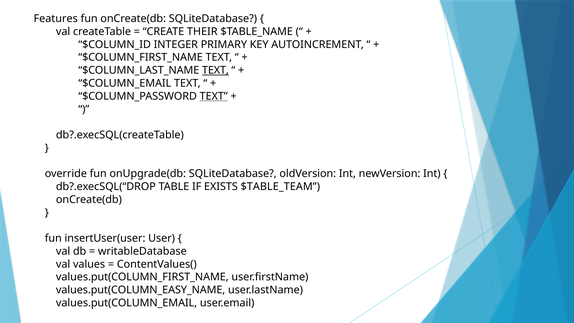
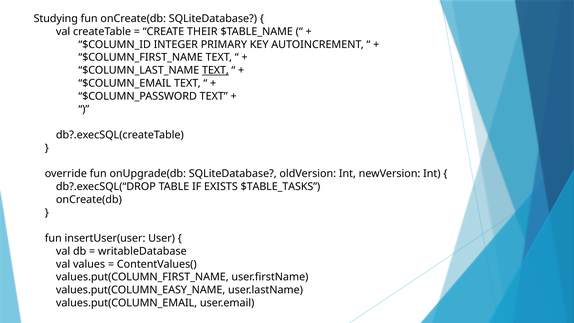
Features: Features -> Studying
TEXT at (214, 96) underline: present -> none
$TABLE_TEAM: $TABLE_TEAM -> $TABLE_TASKS
